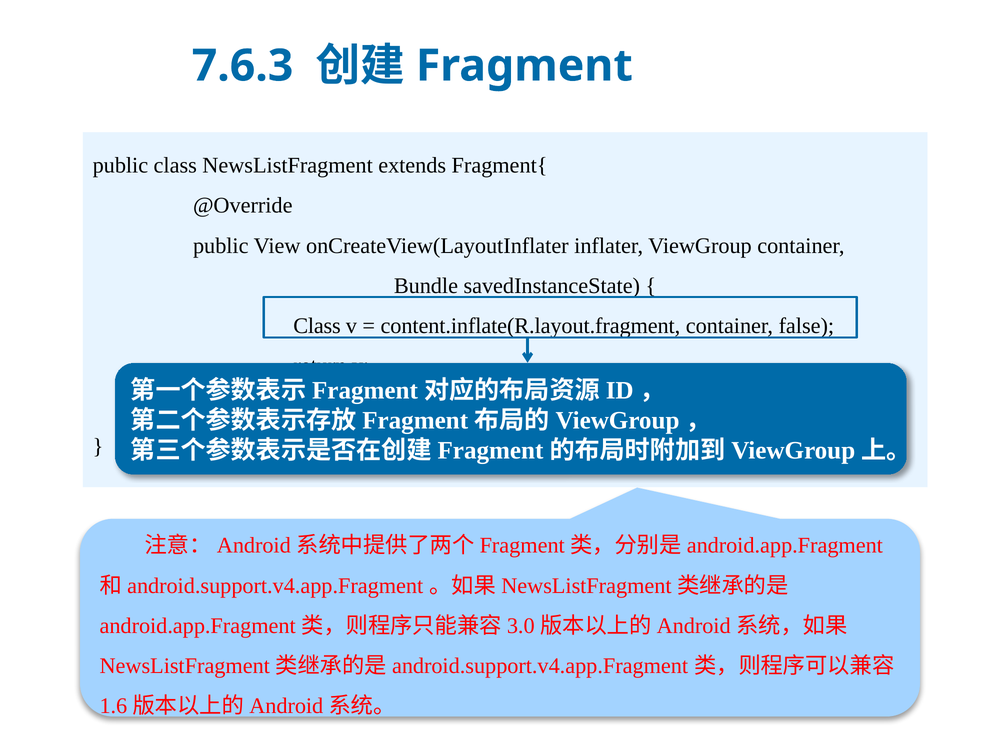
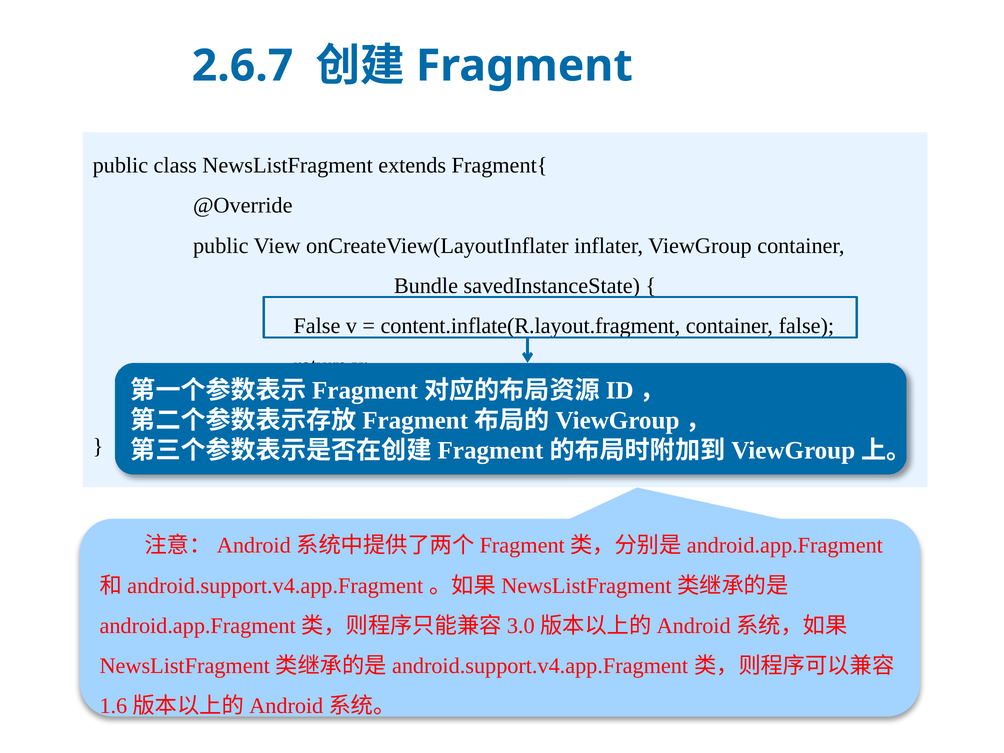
7.6.3: 7.6.3 -> 2.6.7
Class at (317, 326): Class -> False
